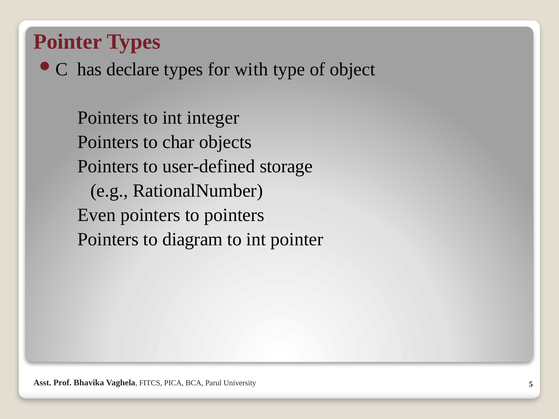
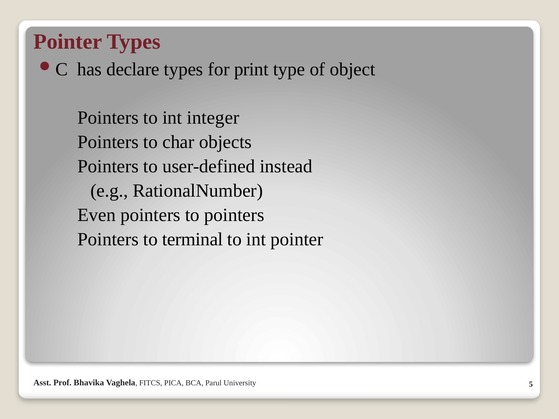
with: with -> print
storage: storage -> instead
diagram: diagram -> terminal
